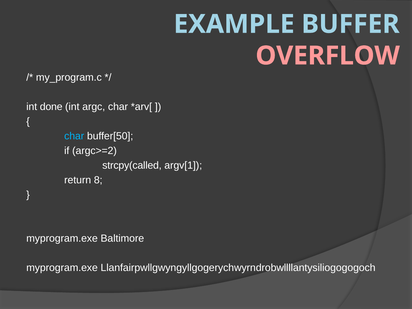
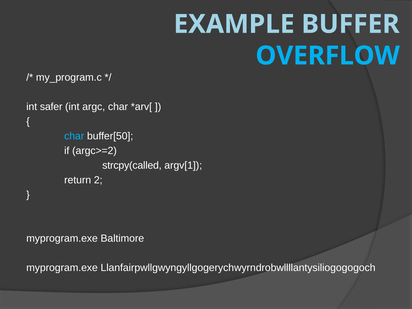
OVERFLOW colour: pink -> light blue
done: done -> safer
8: 8 -> 2
